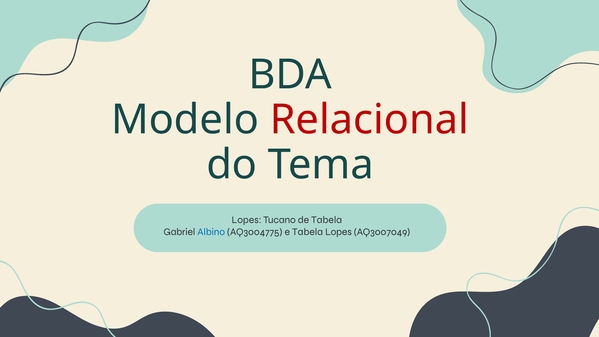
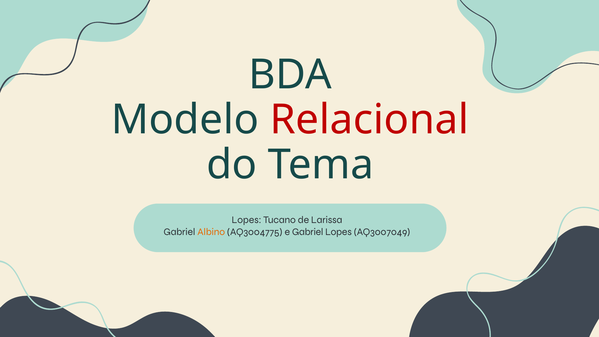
de Tabela: Tabela -> Larissa
Albino colour: blue -> orange
e Tabela: Tabela -> Gabriel
